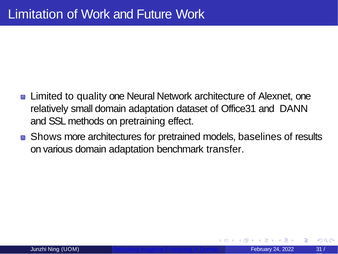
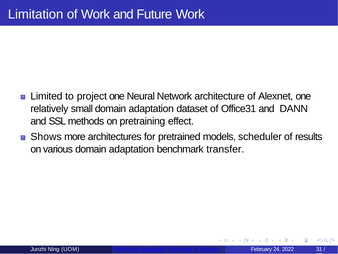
quality: quality -> project
baselines: baselines -> scheduler
